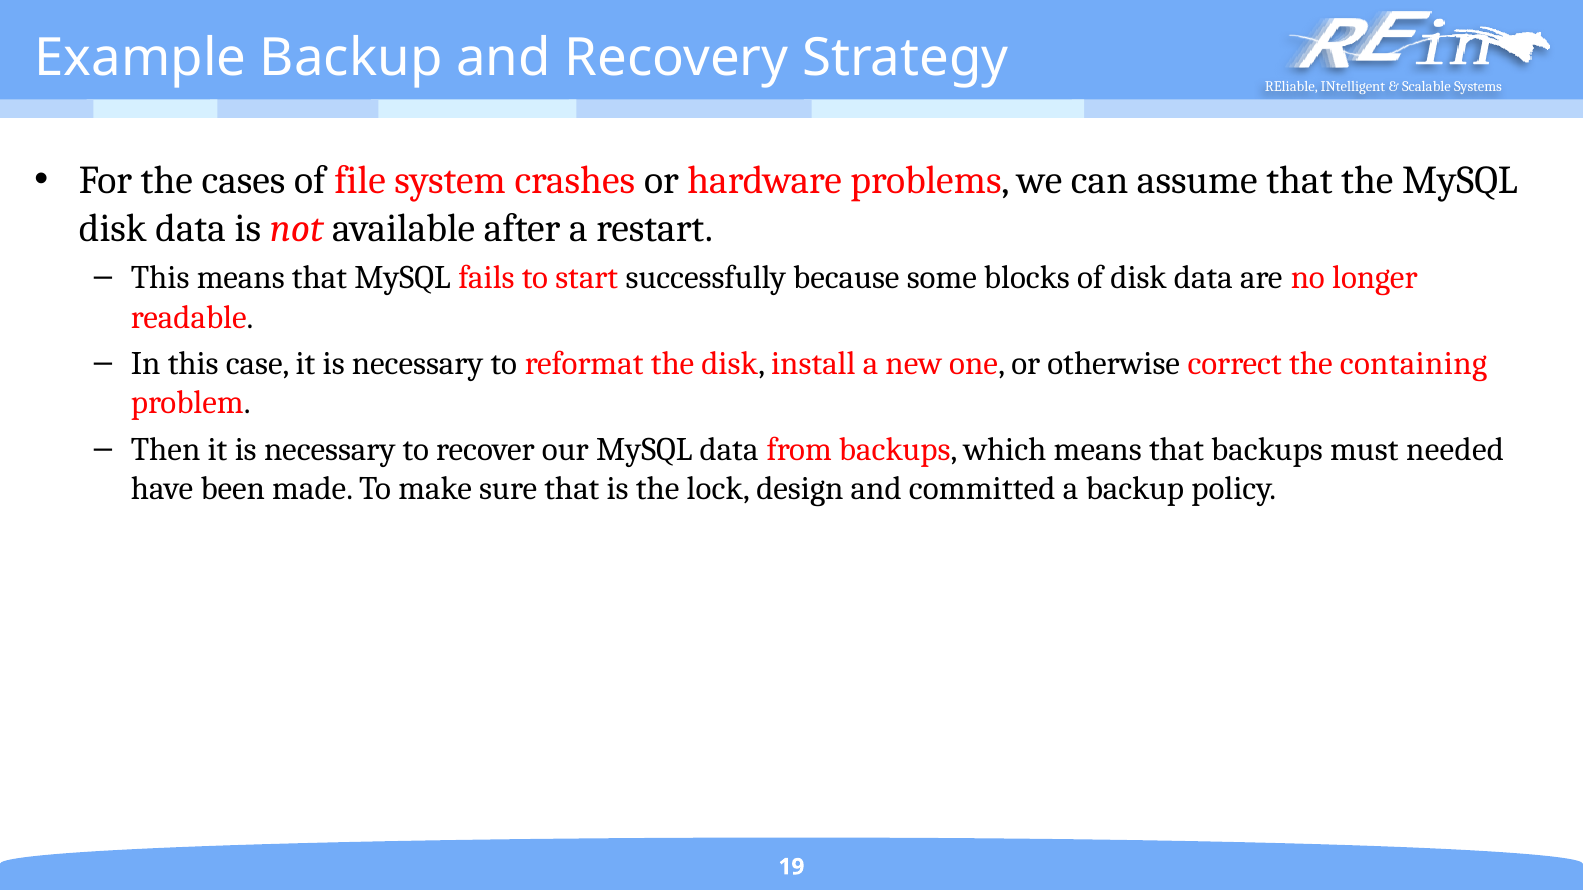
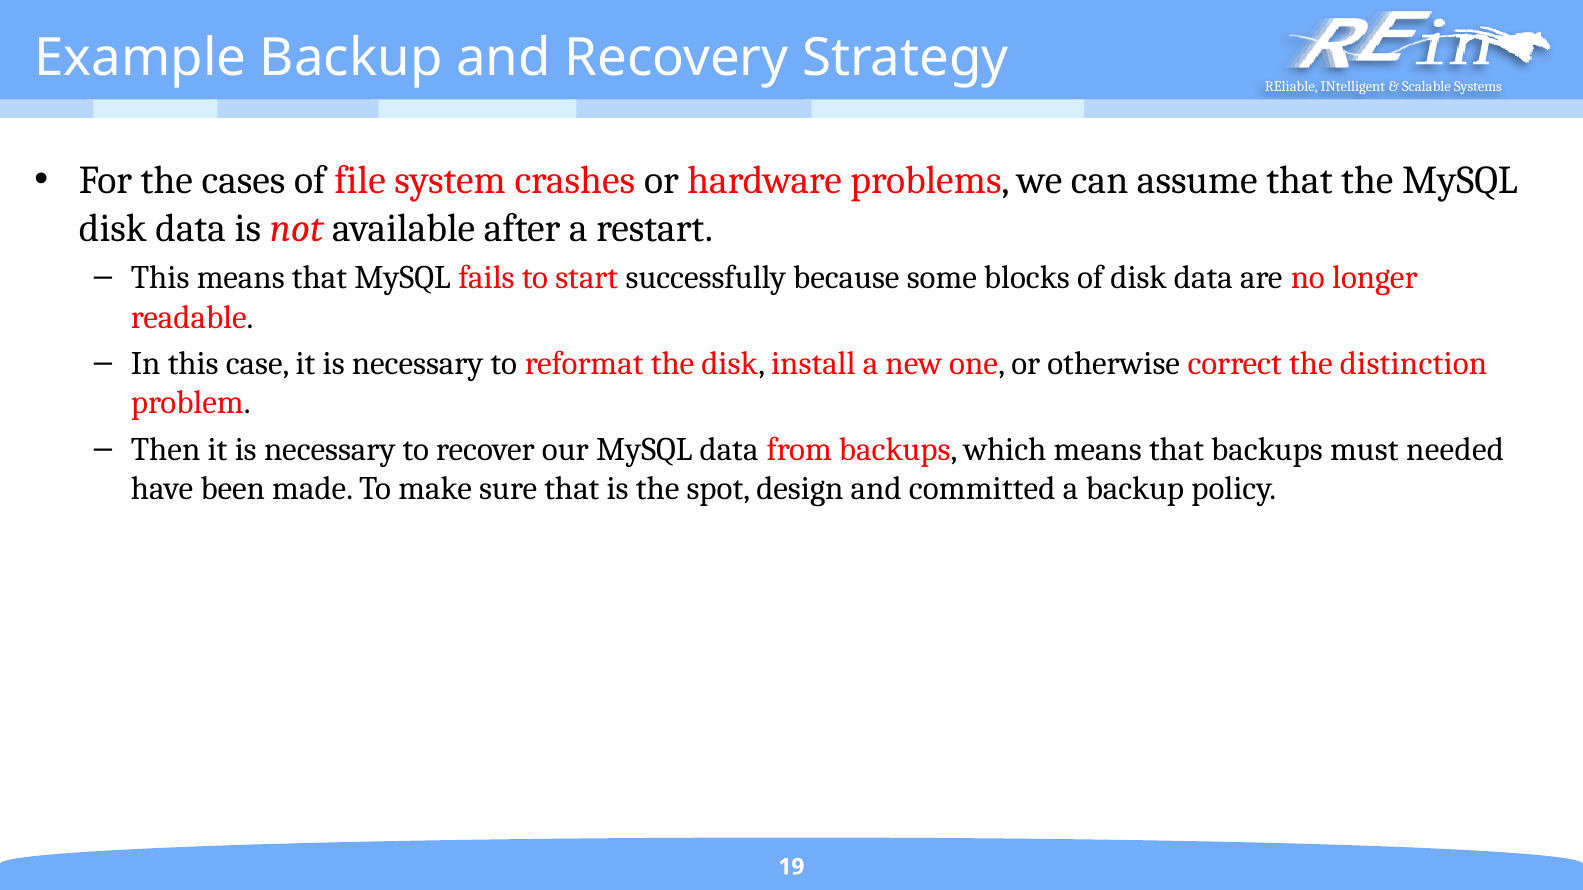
containing: containing -> distinction
lock: lock -> spot
